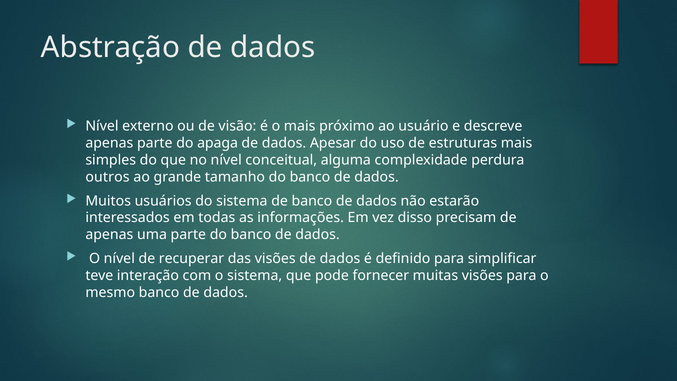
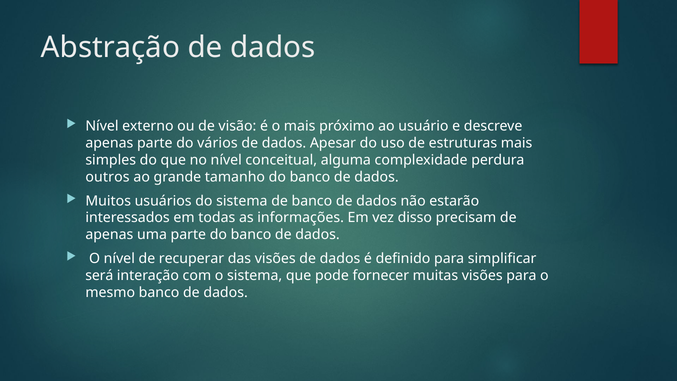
apaga: apaga -> vários
teve: teve -> será
